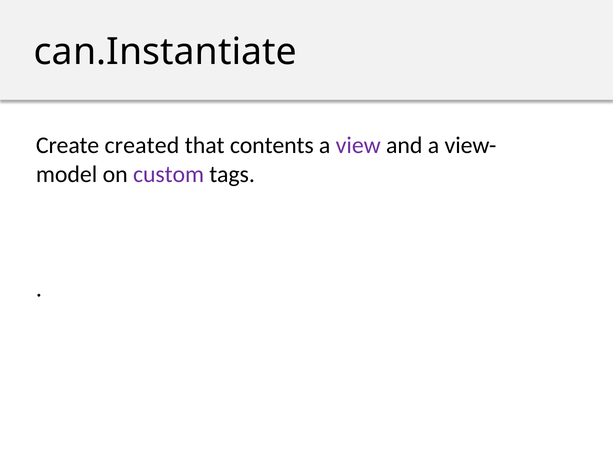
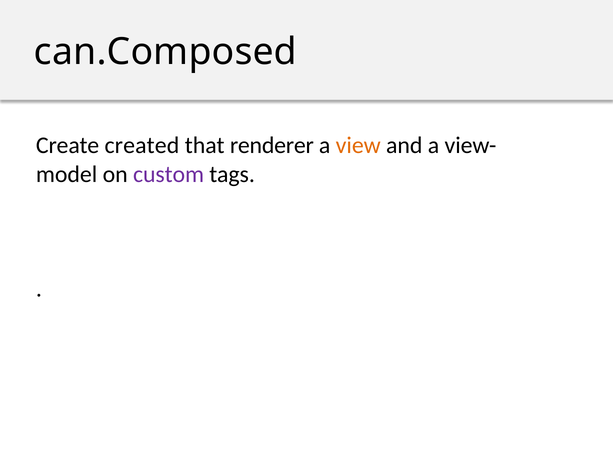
can.Instantiate: can.Instantiate -> can.Composed
contents: contents -> renderer
view colour: purple -> orange
